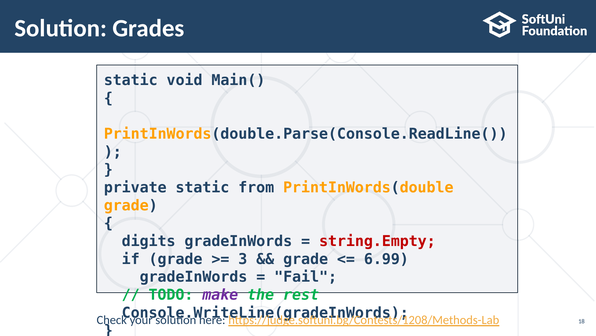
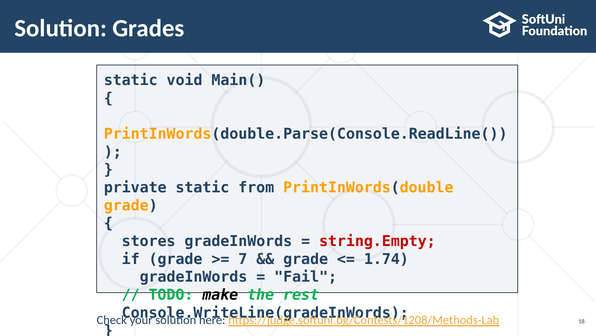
digits: digits -> stores
3: 3 -> 7
6.99: 6.99 -> 1.74
make colour: purple -> black
